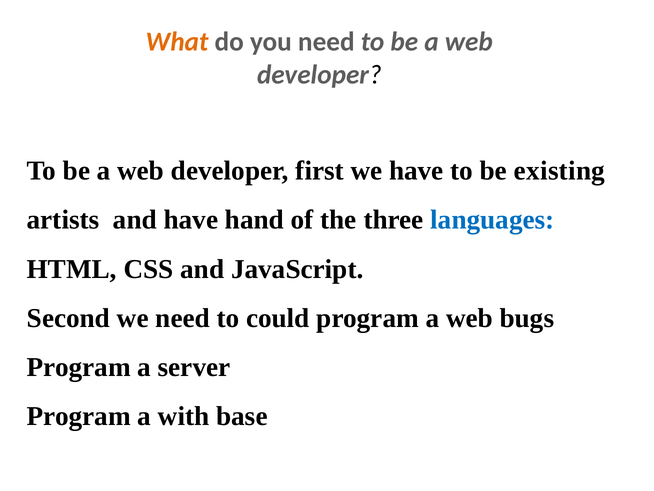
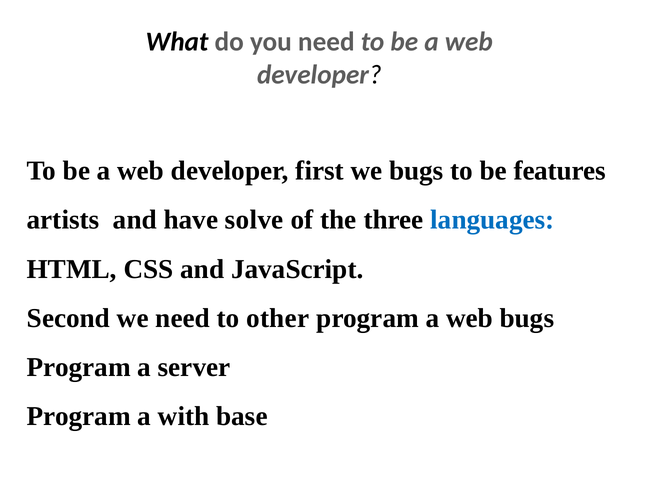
What colour: orange -> black
we have: have -> bugs
existing: existing -> features
hand: hand -> solve
could: could -> other
